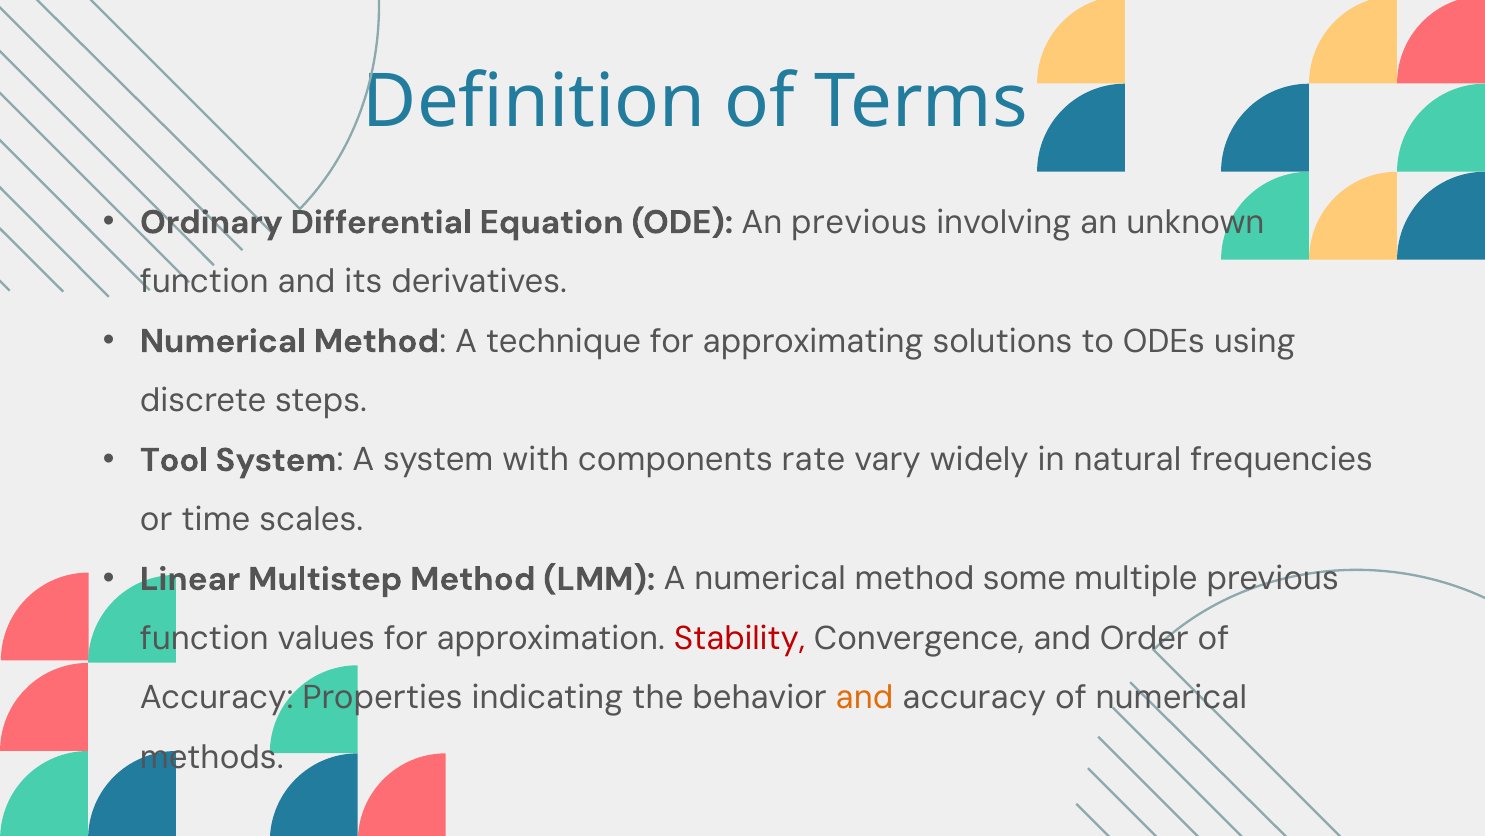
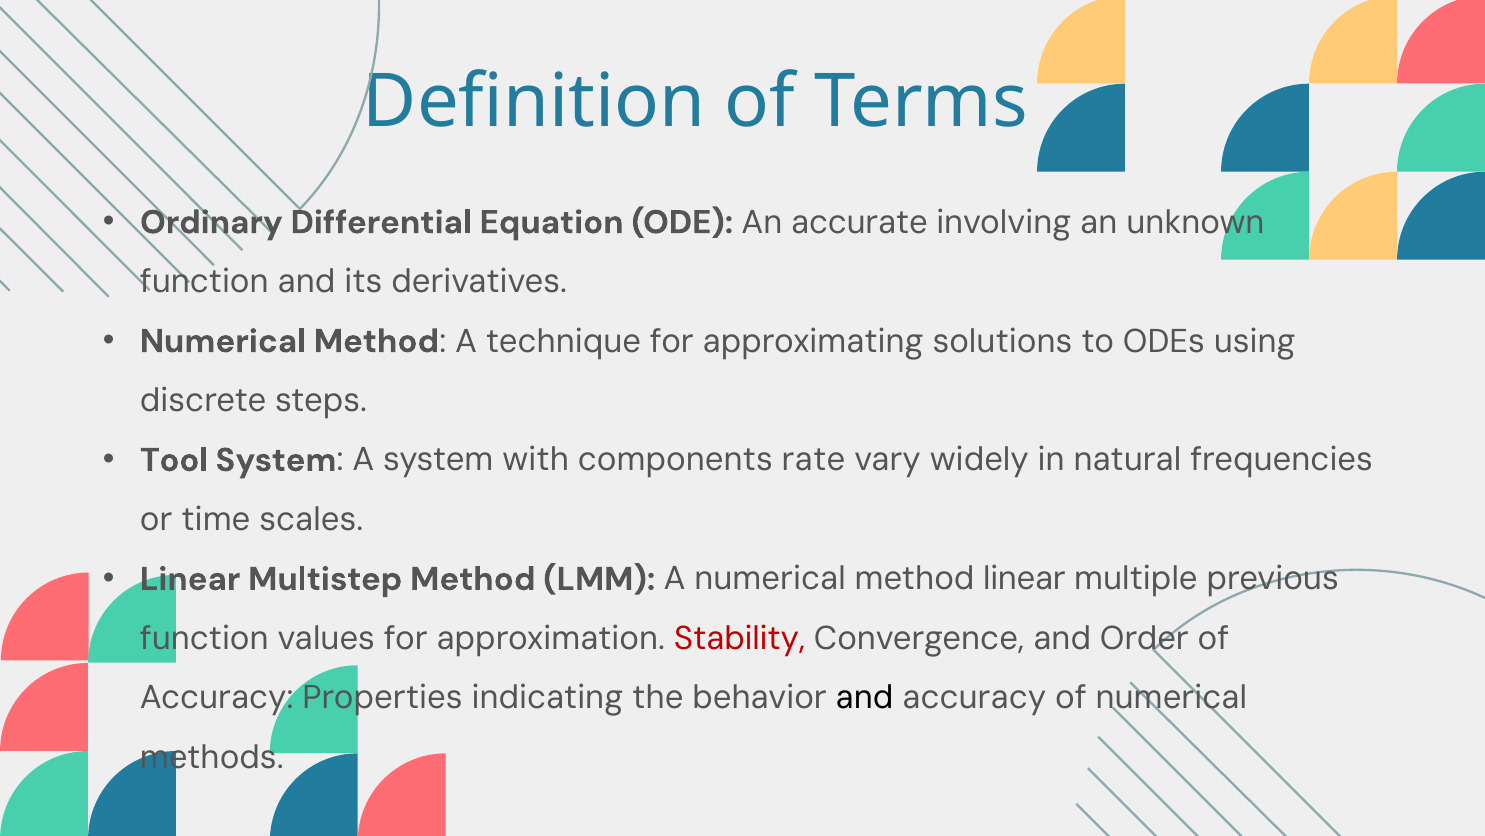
An previous: previous -> accurate
method some: some -> linear
and at (865, 697) colour: orange -> black
